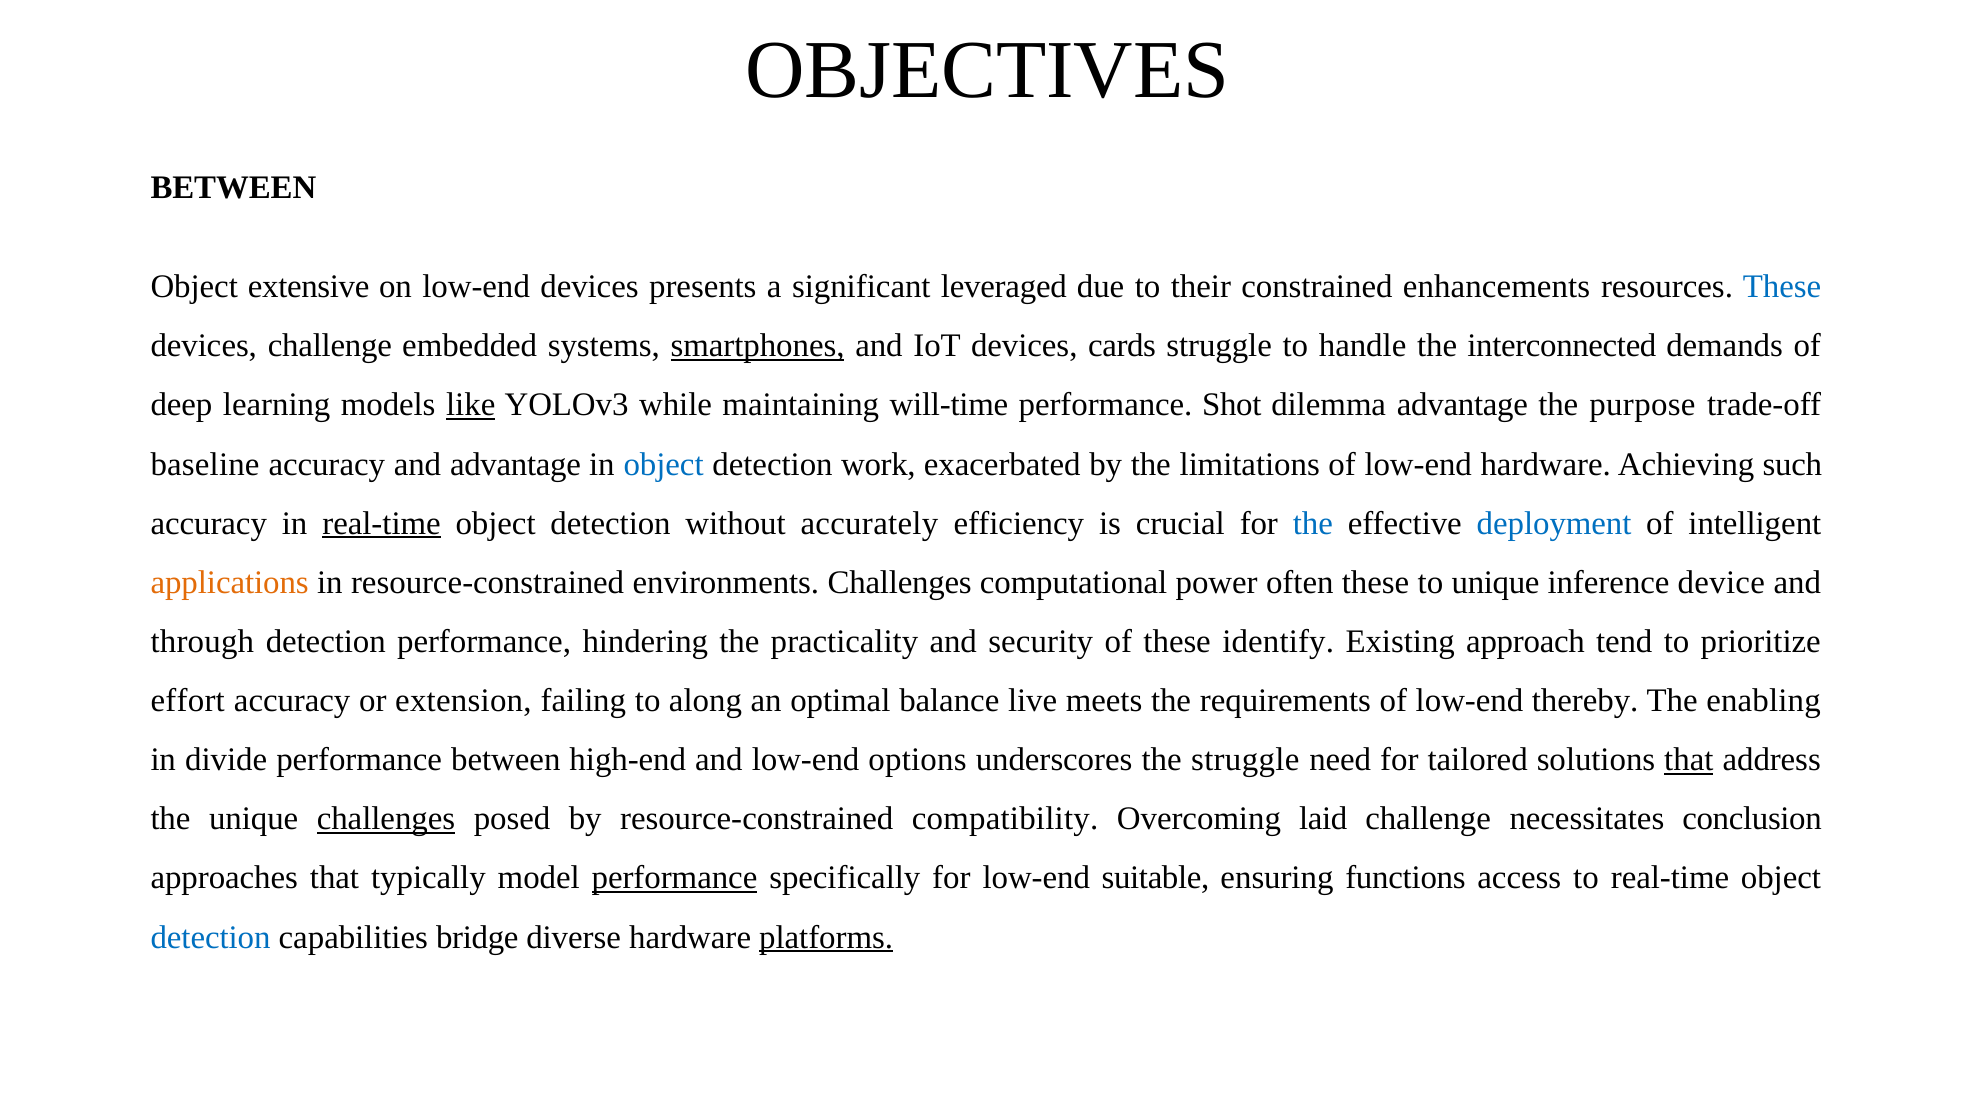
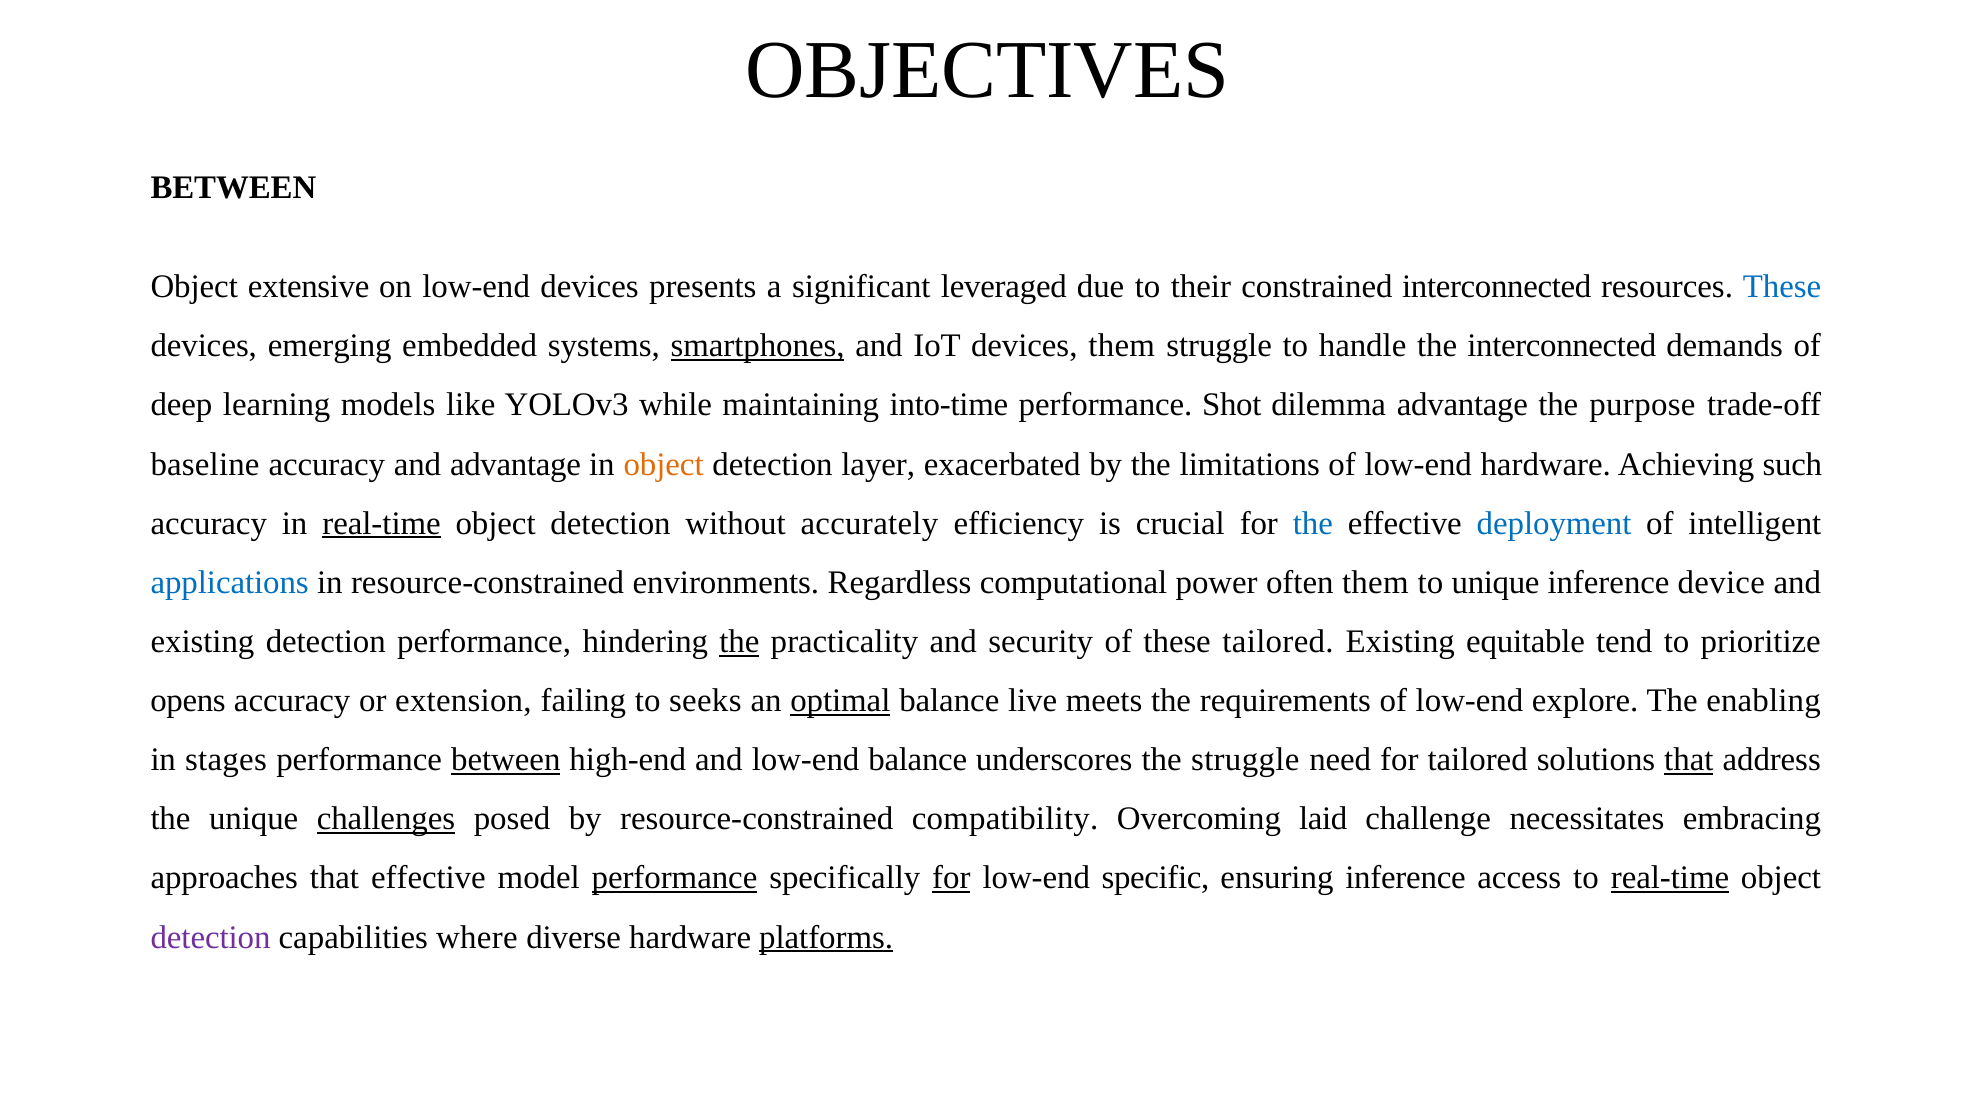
constrained enhancements: enhancements -> interconnected
devices challenge: challenge -> emerging
devices cards: cards -> them
like underline: present -> none
will-time: will-time -> into-time
object at (664, 464) colour: blue -> orange
work: work -> layer
applications colour: orange -> blue
environments Challenges: Challenges -> Regardless
often these: these -> them
through at (202, 642): through -> existing
the at (739, 642) underline: none -> present
these identify: identify -> tailored
approach: approach -> equitable
effort: effort -> opens
along: along -> seeks
optimal underline: none -> present
thereby: thereby -> explore
divide: divide -> stages
between at (506, 760) underline: none -> present
low-end options: options -> balance
conclusion: conclusion -> embracing
that typically: typically -> effective
for at (951, 878) underline: none -> present
suitable: suitable -> specific
ensuring functions: functions -> inference
real-time at (1670, 878) underline: none -> present
detection at (211, 937) colour: blue -> purple
bridge: bridge -> where
